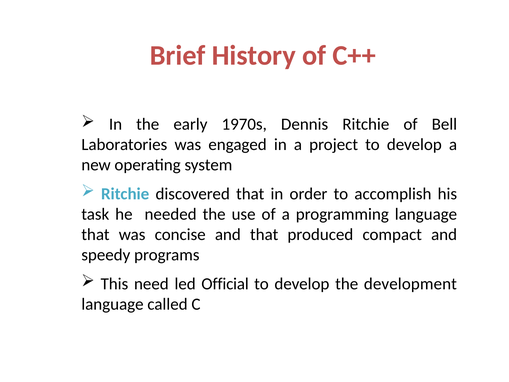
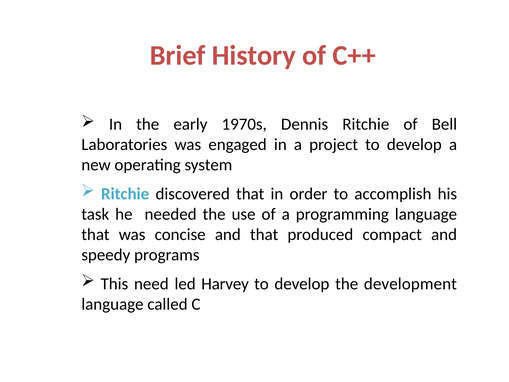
Official: Official -> Harvey
